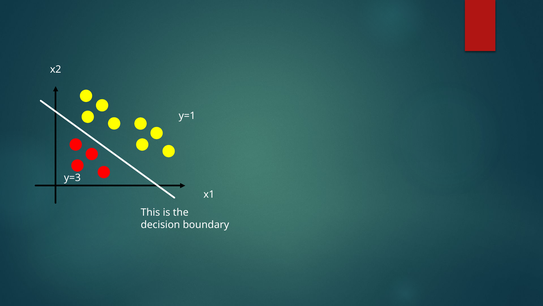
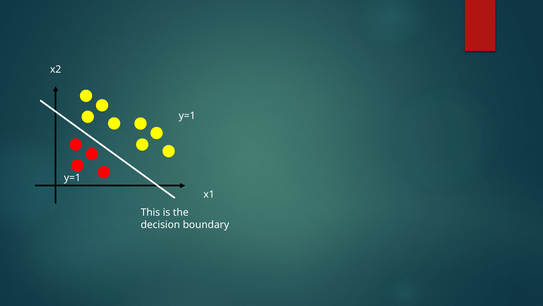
y=3 at (72, 178): y=3 -> y=1
